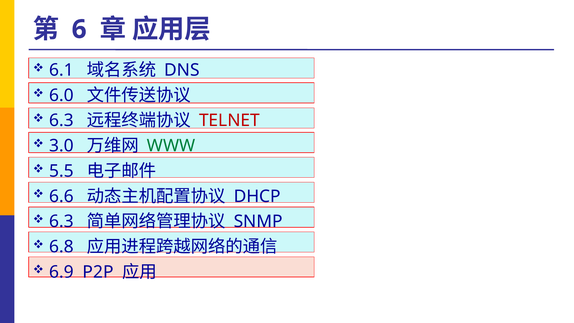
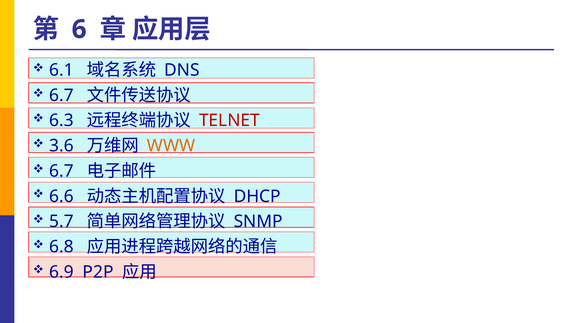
6.0 at (61, 95): 6.0 -> 6.7
3.0: 3.0 -> 3.6
WWW colour: green -> orange
5.5 at (61, 171): 5.5 -> 6.7
6.3 at (61, 221): 6.3 -> 5.7
